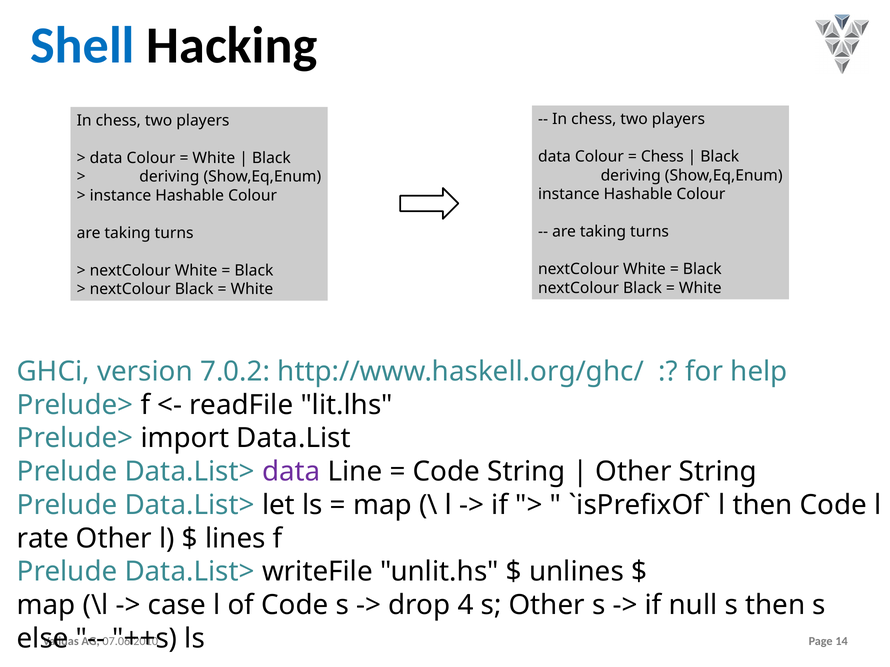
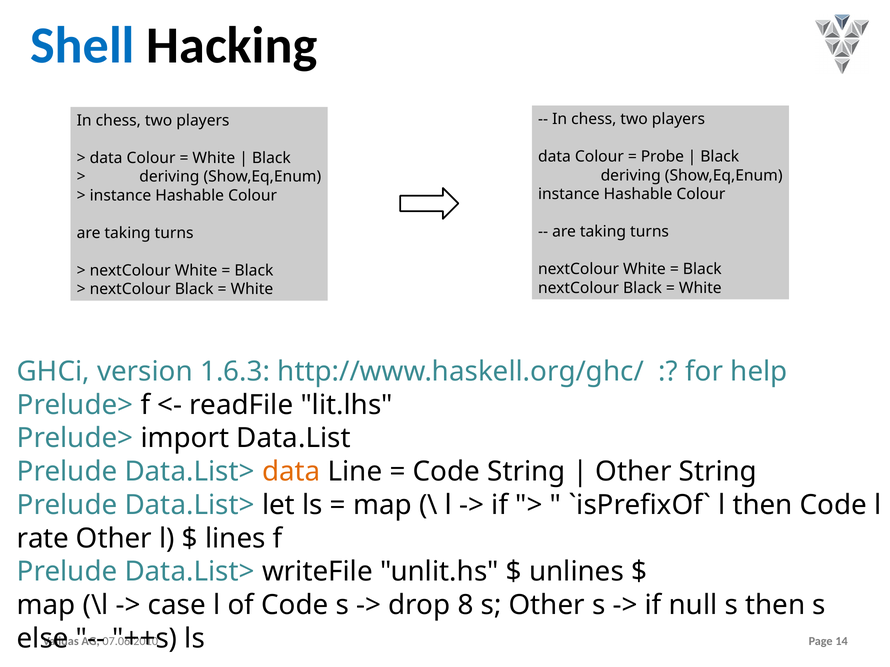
Chess at (662, 157): Chess -> Probe
7.0.2: 7.0.2 -> 1.6.3
data at (291, 472) colour: purple -> orange
4: 4 -> 8
